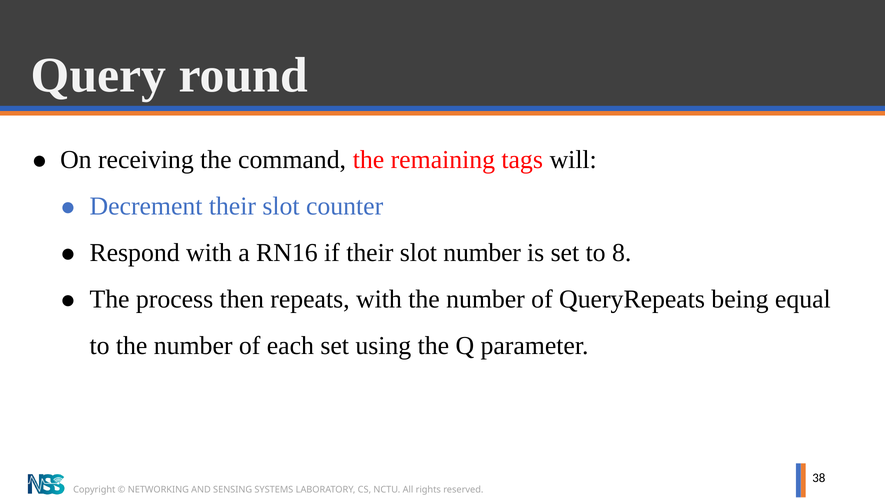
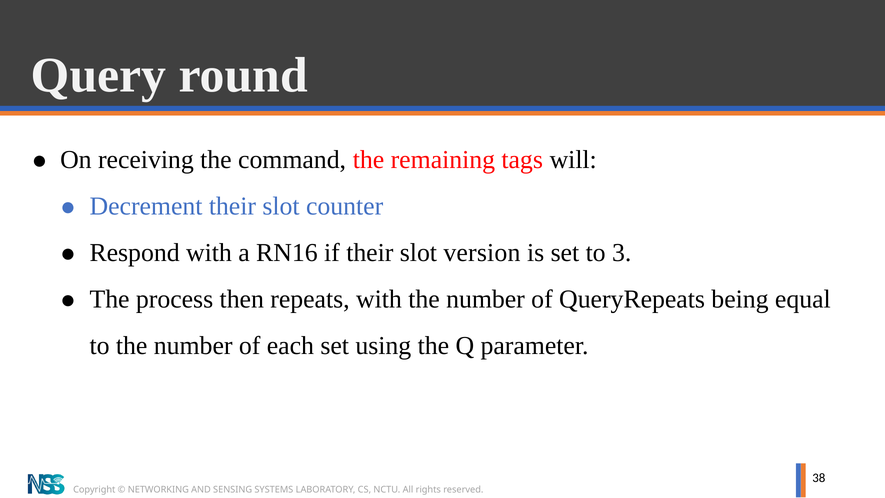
slot number: number -> version
8: 8 -> 3
